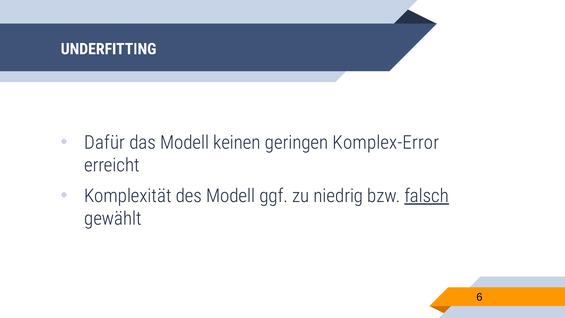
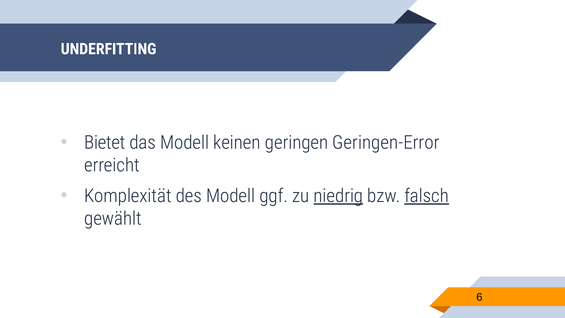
Dafür: Dafür -> Bietet
Komplex-Error: Komplex-Error -> Geringen-Error
niedrig underline: none -> present
